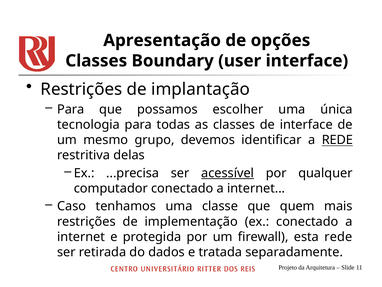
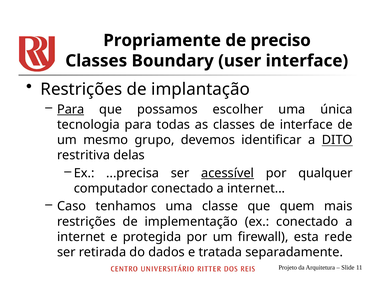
Apresentação: Apresentação -> Propriamente
opções: opções -> preciso
Para at (71, 109) underline: none -> present
a REDE: REDE -> DITO
